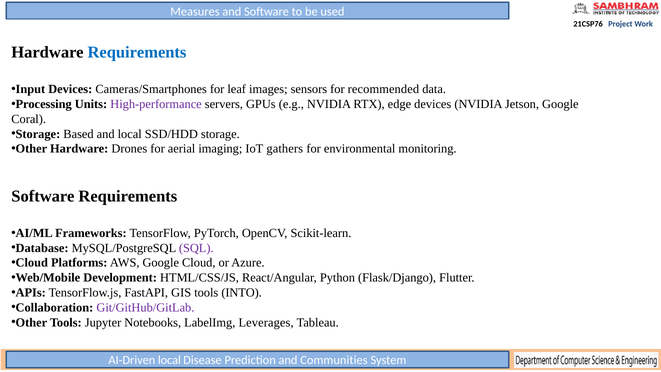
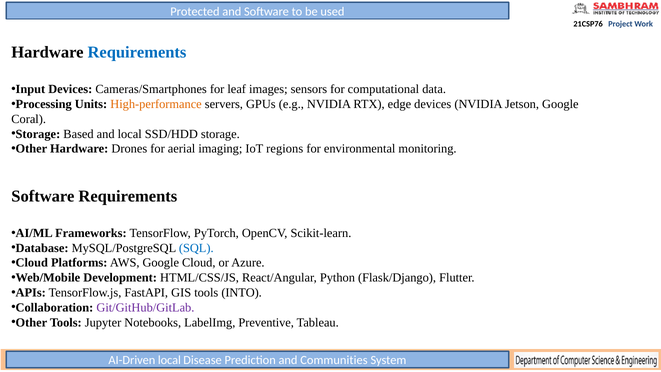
Measures: Measures -> Protected
recommended: recommended -> computational
High-performance colour: purple -> orange
gathers: gathers -> regions
SQL colour: purple -> blue
Leverages: Leverages -> Preventive
